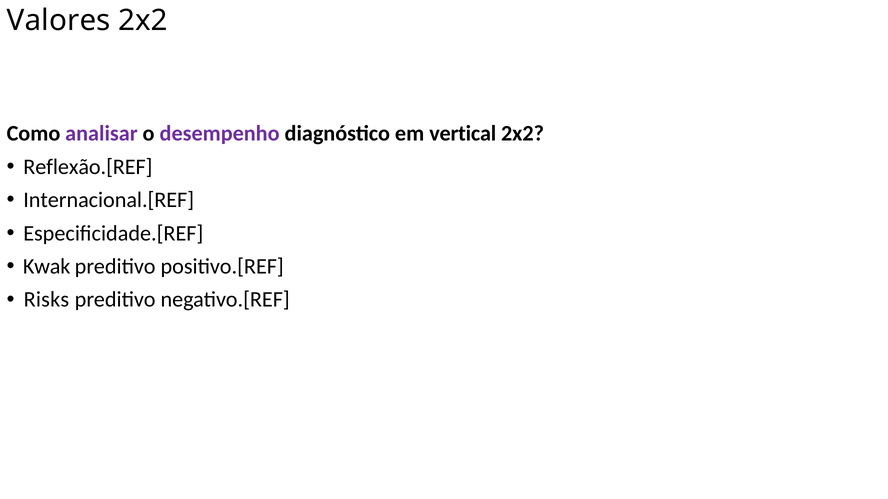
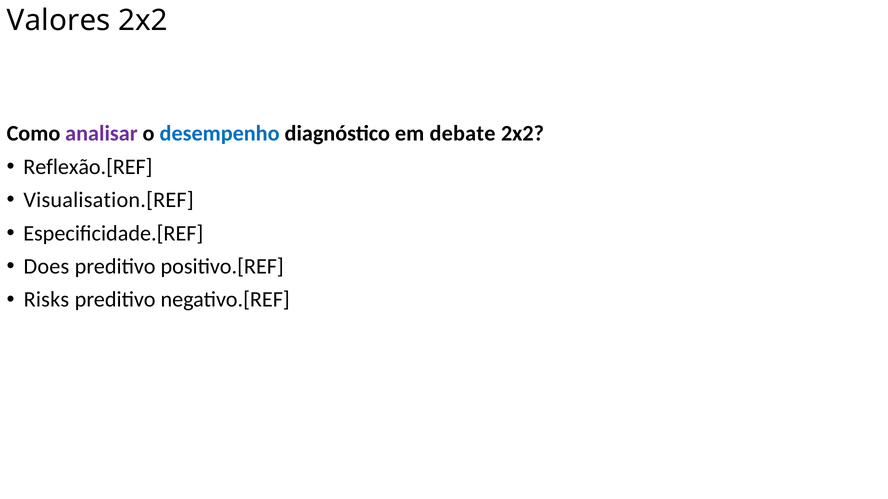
desempenho colour: purple -> blue
vertical: vertical -> debate
Internacional.[REF: Internacional.[REF -> Visualisation.[REF
Kwak: Kwak -> Does
